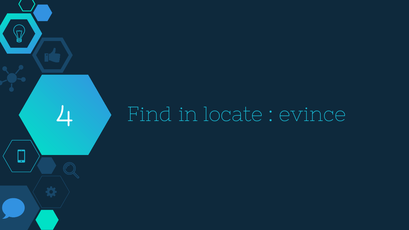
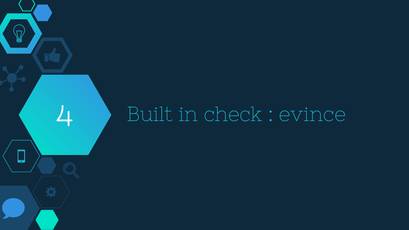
Find: Find -> Built
locate: locate -> check
